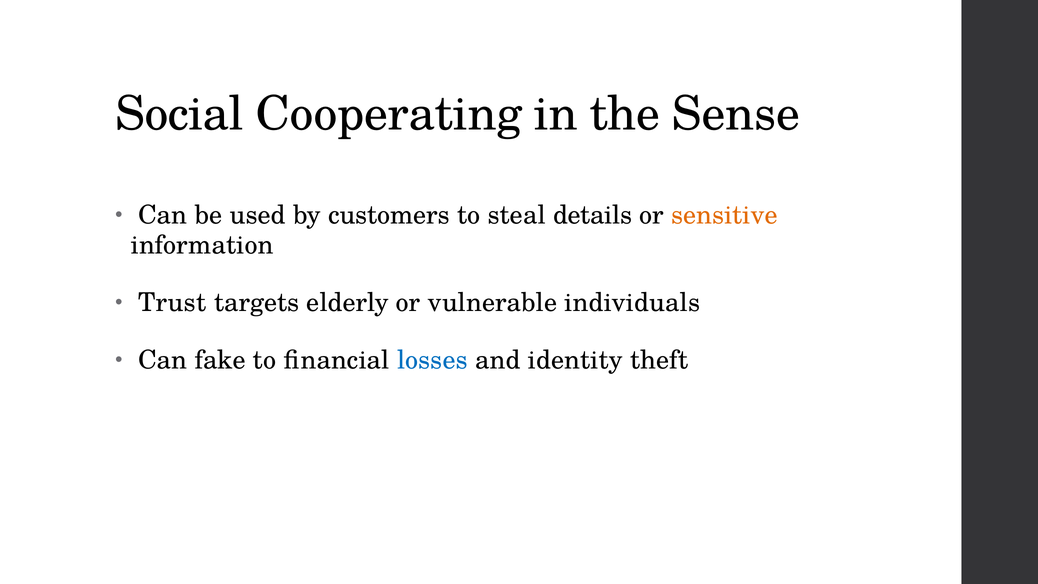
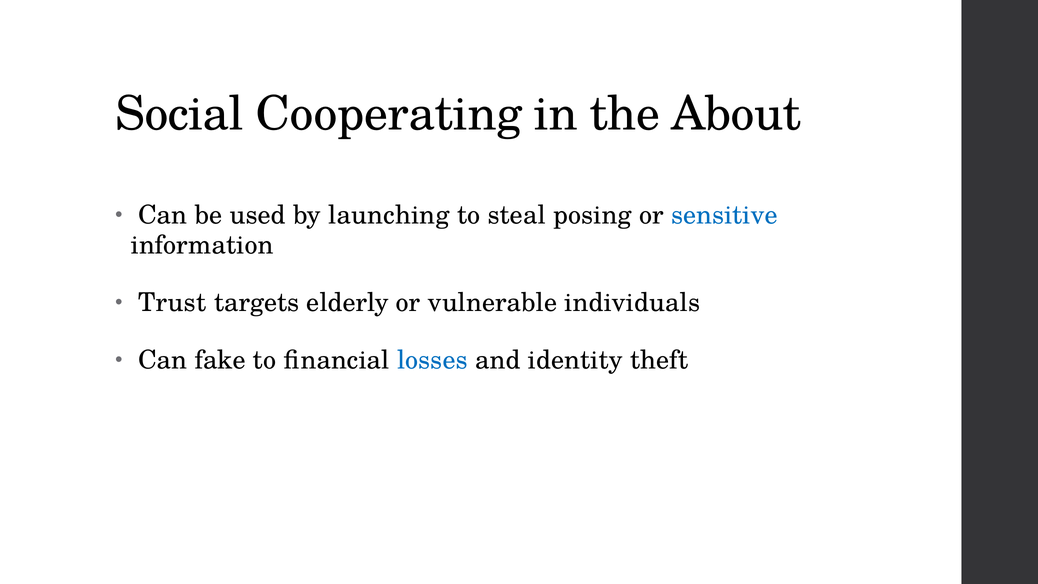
Sense: Sense -> About
customers: customers -> launching
details: details -> posing
sensitive colour: orange -> blue
